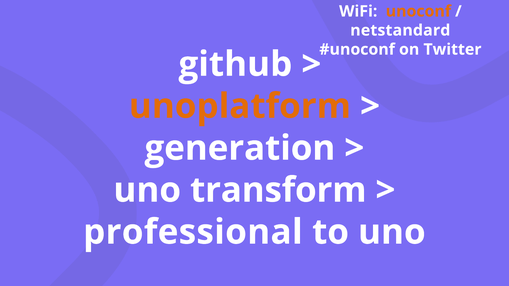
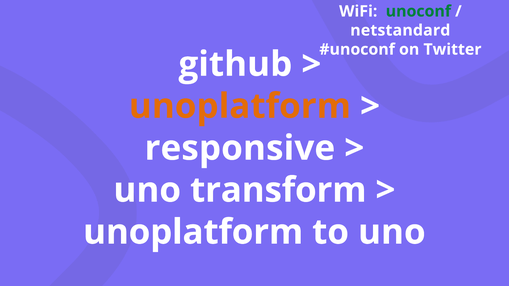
unoconf colour: orange -> green
generation: generation -> responsive
professional at (193, 232): professional -> unoplatform
